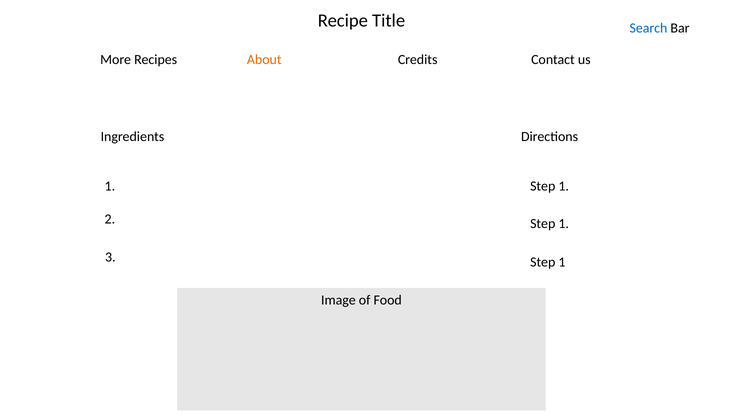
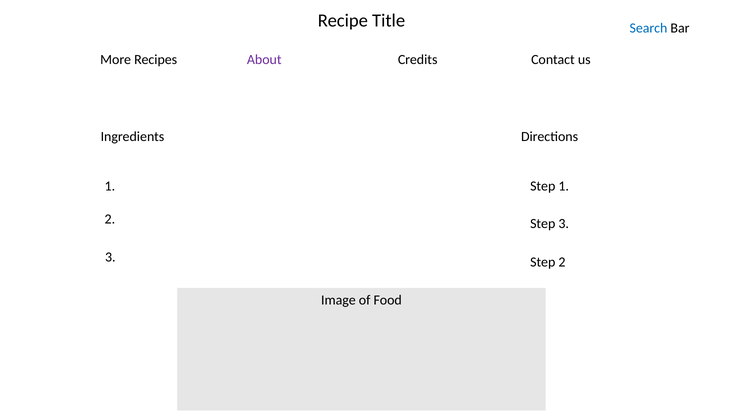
About colour: orange -> purple
1 at (564, 224): 1 -> 3
1 at (562, 262): 1 -> 2
